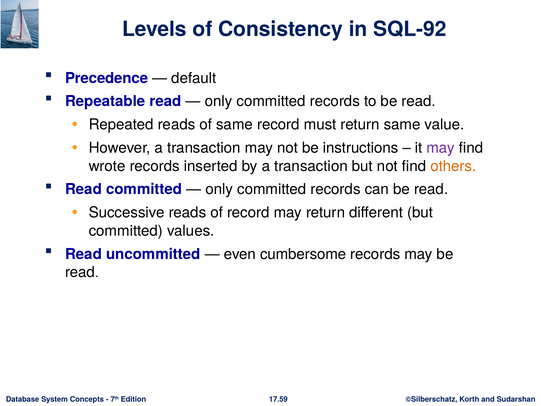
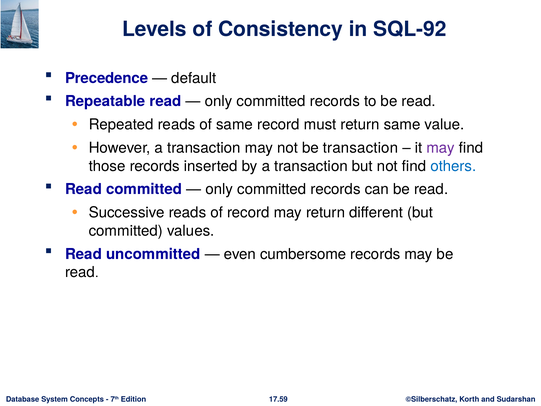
be instructions: instructions -> transaction
wrote: wrote -> those
others colour: orange -> blue
